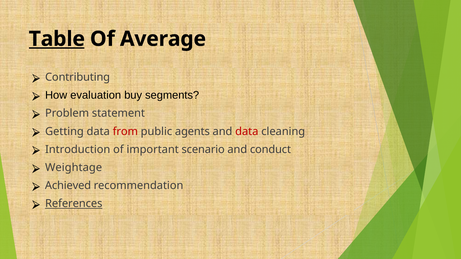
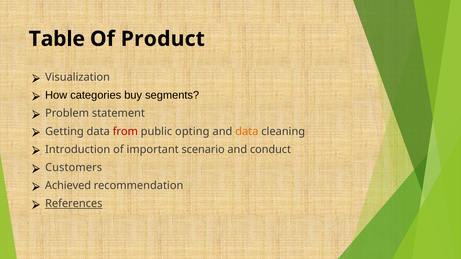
Table underline: present -> none
Average: Average -> Product
Contributing: Contributing -> Visualization
evaluation: evaluation -> categories
agents: agents -> opting
data at (247, 132) colour: red -> orange
Weightage: Weightage -> Customers
